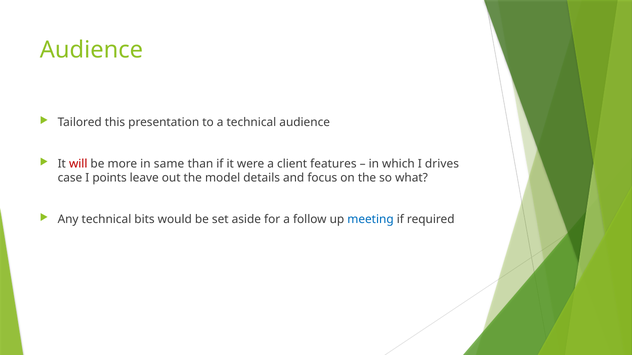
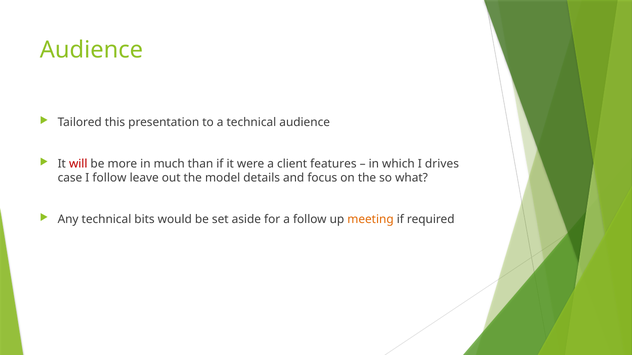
same: same -> much
I points: points -> follow
meeting colour: blue -> orange
